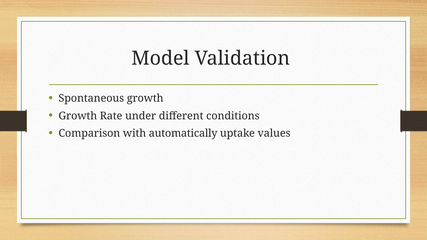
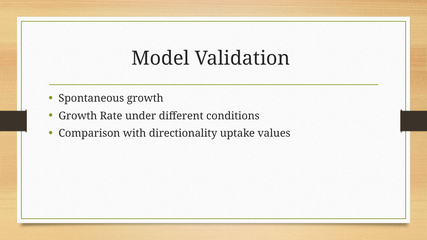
automatically: automatically -> directionality
